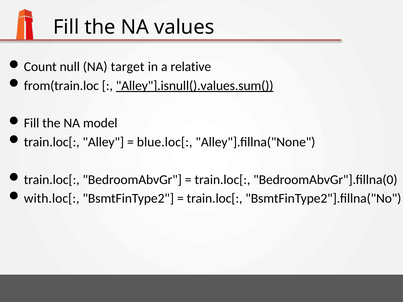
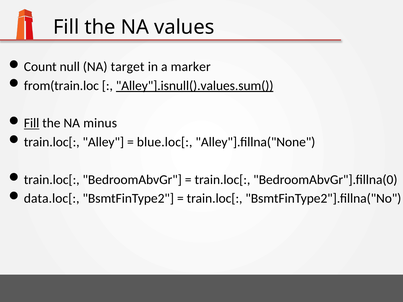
relative: relative -> marker
Fill at (32, 123) underline: none -> present
model: model -> minus
with.loc[: with.loc[ -> data.loc[
